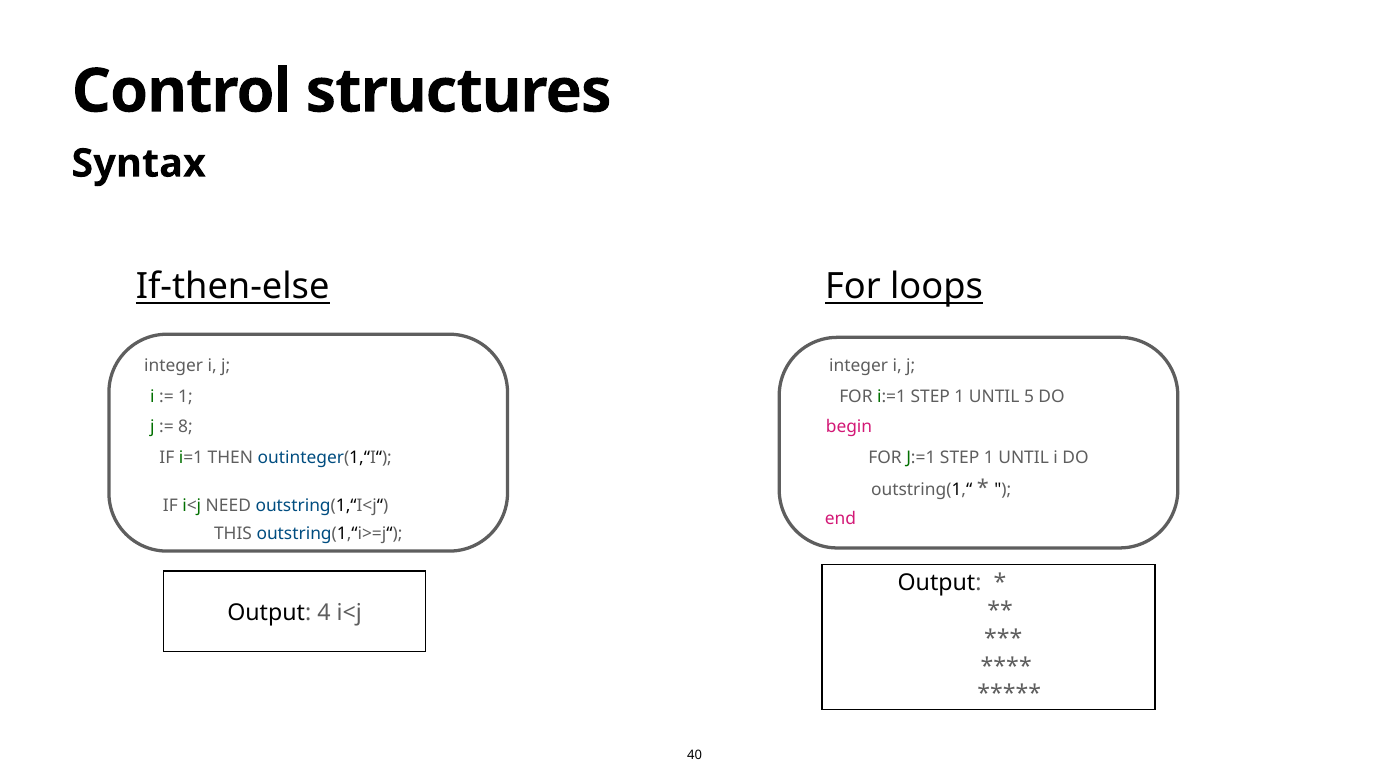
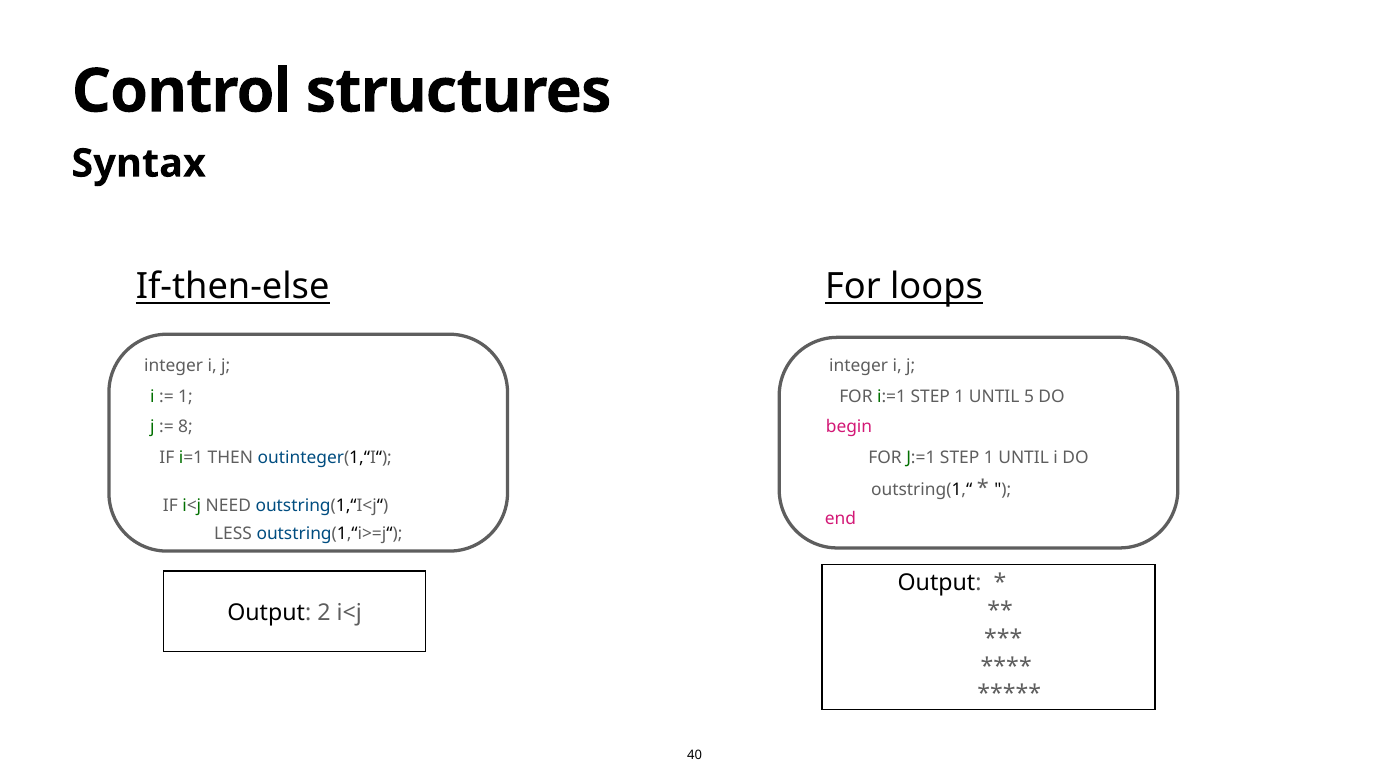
THIS: THIS -> LESS
4: 4 -> 2
